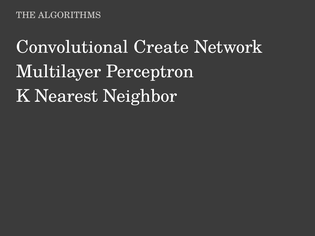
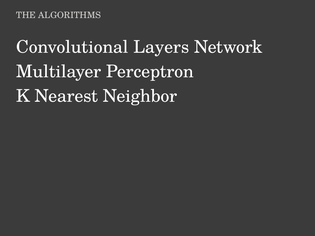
Create: Create -> Layers
